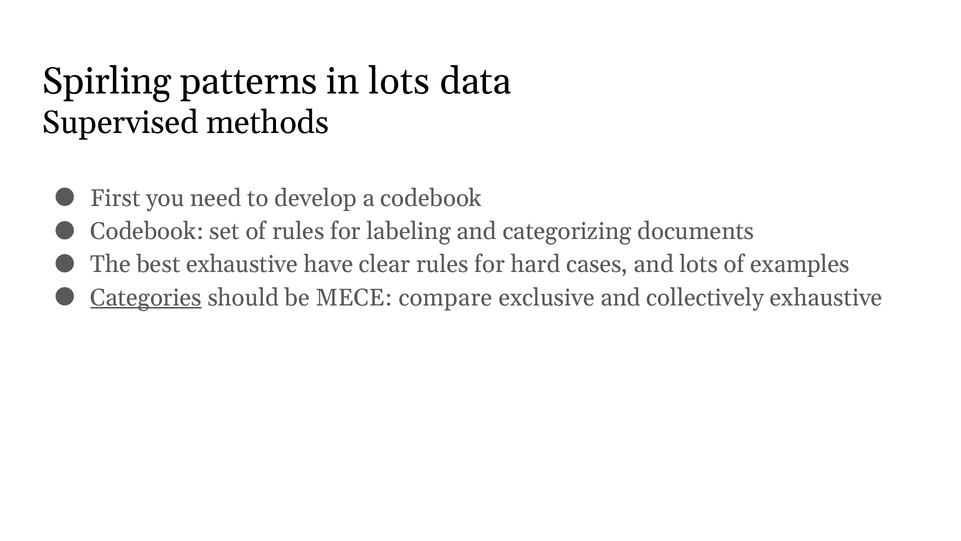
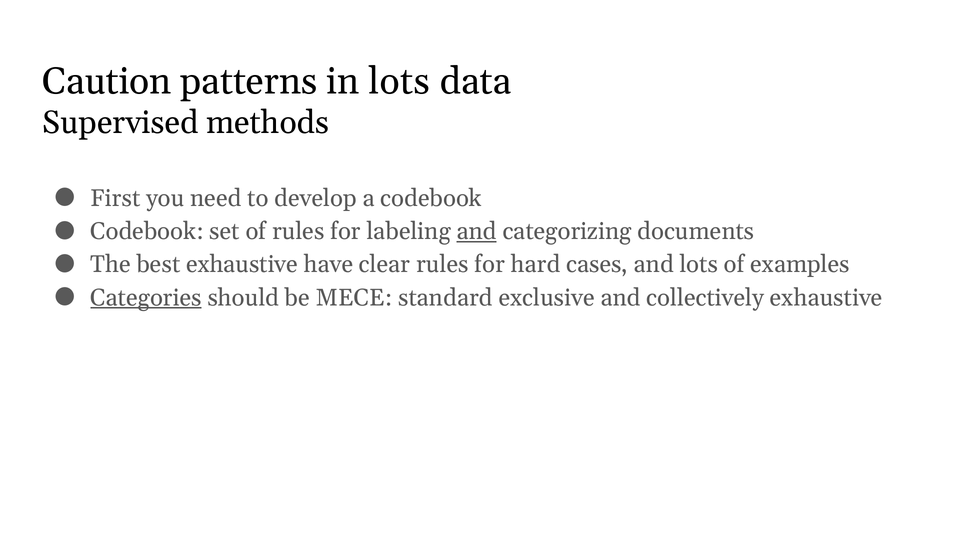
Spirling: Spirling -> Caution
and at (477, 231) underline: none -> present
compare: compare -> standard
